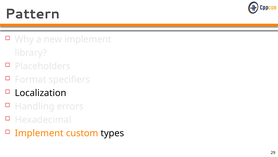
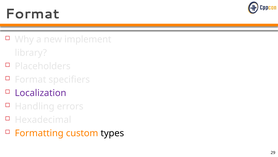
Pattern at (32, 14): Pattern -> Format
Localization colour: black -> purple
Implement at (39, 133): Implement -> Formatting
